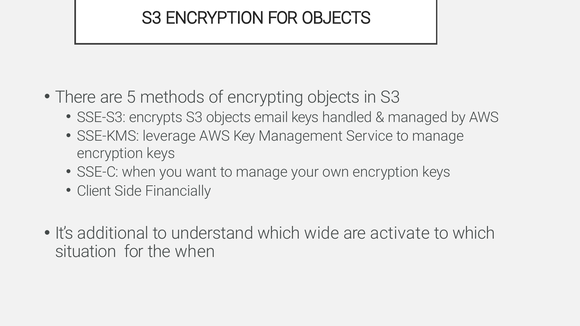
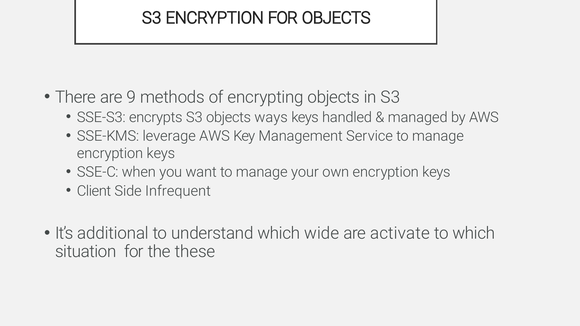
5: 5 -> 9
email: email -> ways
Financially: Financially -> Infrequent
the when: when -> these
